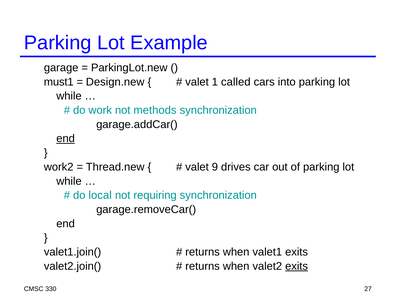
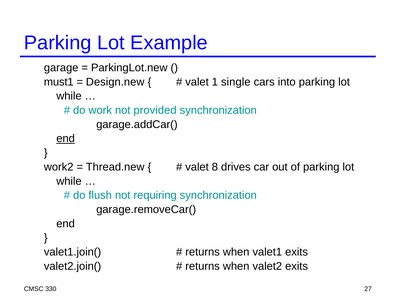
called: called -> single
methods: methods -> provided
9: 9 -> 8
local: local -> flush
exits at (297, 266) underline: present -> none
